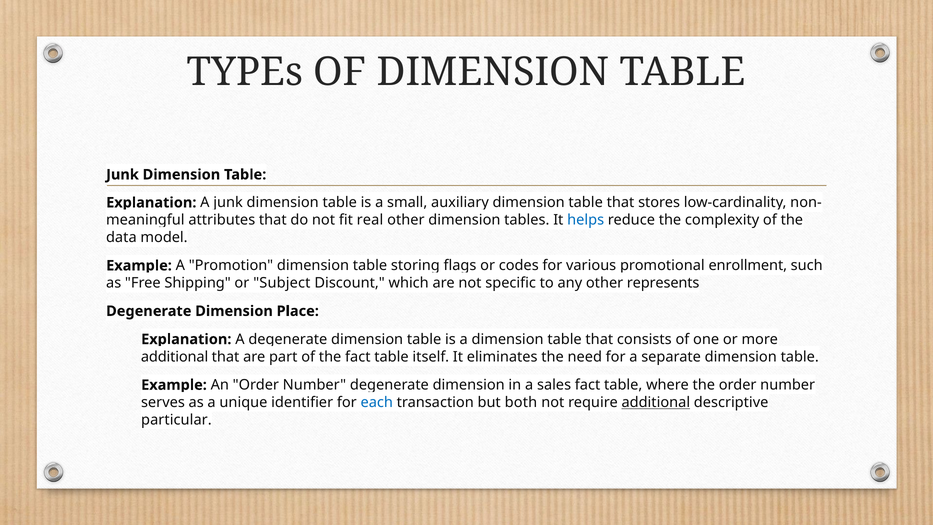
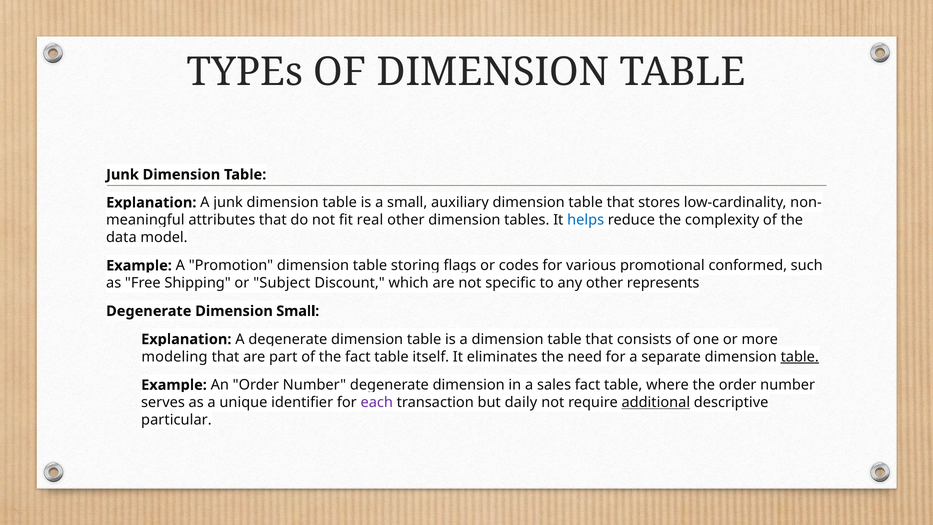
enrollment: enrollment -> conformed
Dimension Place: Place -> Small
additional at (175, 357): additional -> modeling
table at (800, 357) underline: none -> present
each colour: blue -> purple
both: both -> daily
